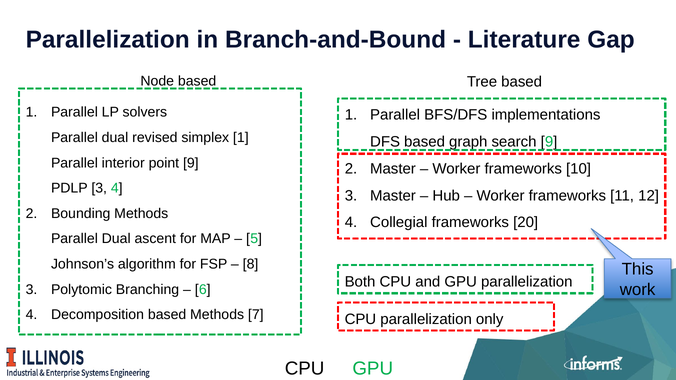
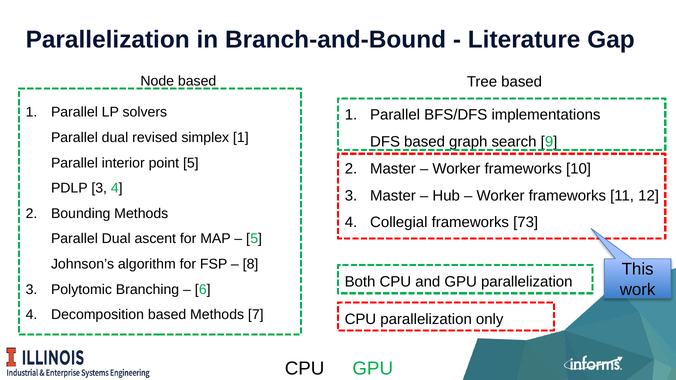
point 9: 9 -> 5
20: 20 -> 73
